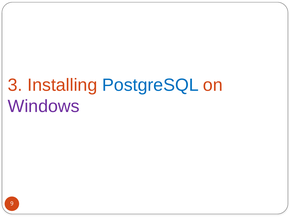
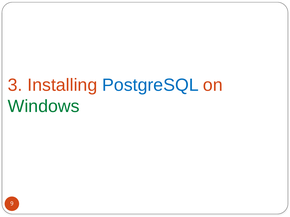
Windows colour: purple -> green
